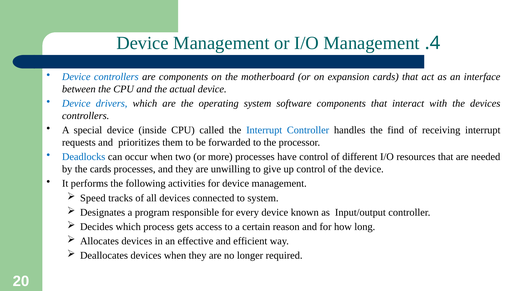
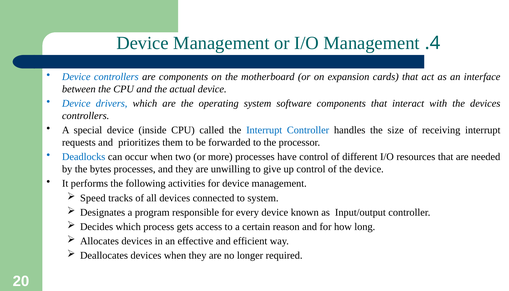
find: find -> size
the cards: cards -> bytes
